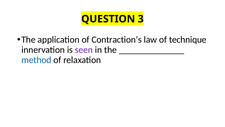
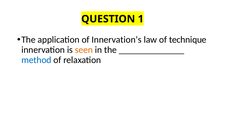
3: 3 -> 1
Contraction’s: Contraction’s -> Innervation’s
seen colour: purple -> orange
